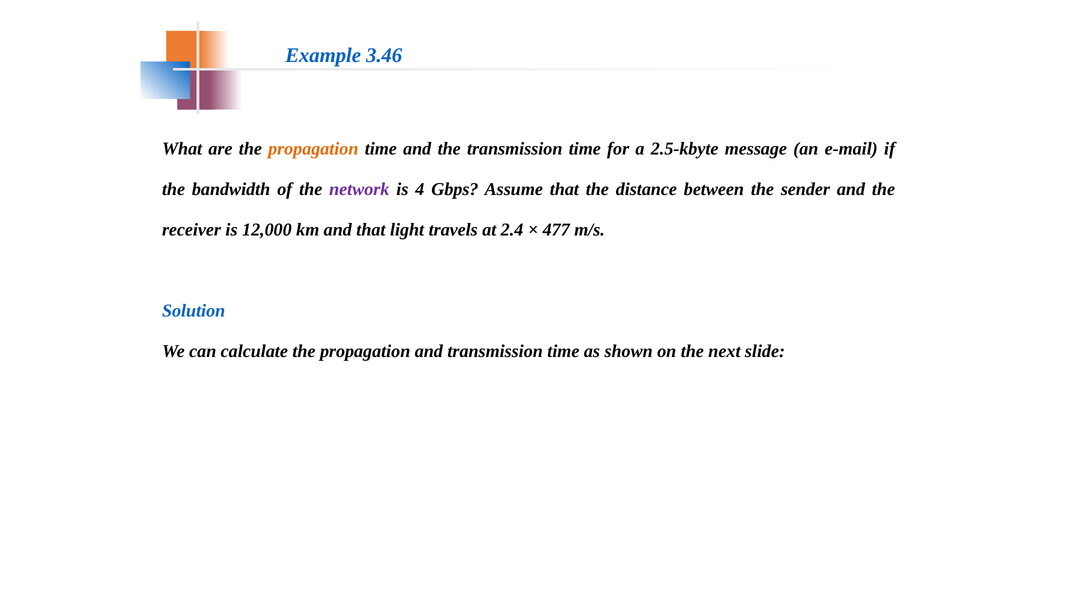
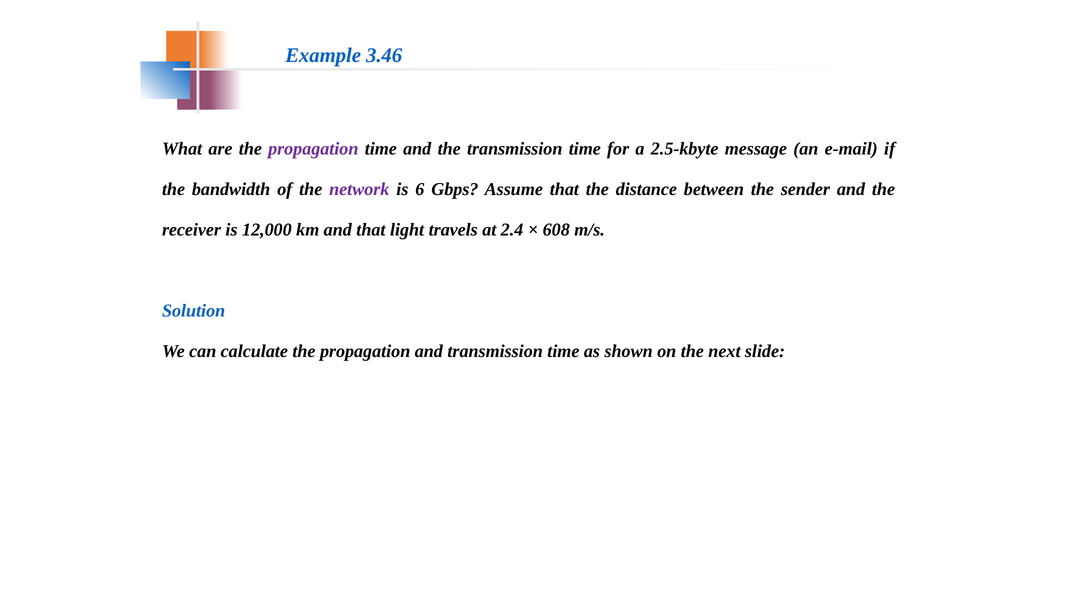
propagation at (313, 149) colour: orange -> purple
4: 4 -> 6
477: 477 -> 608
